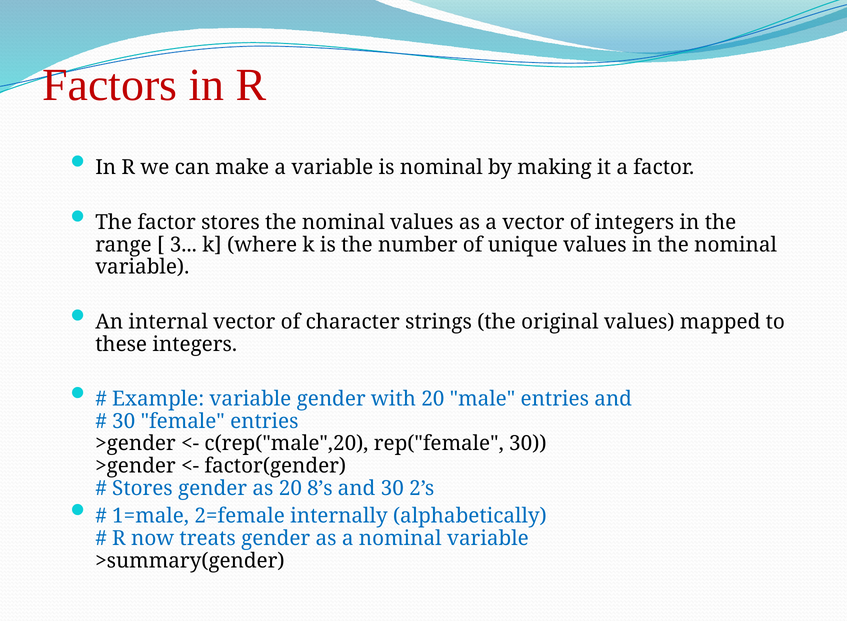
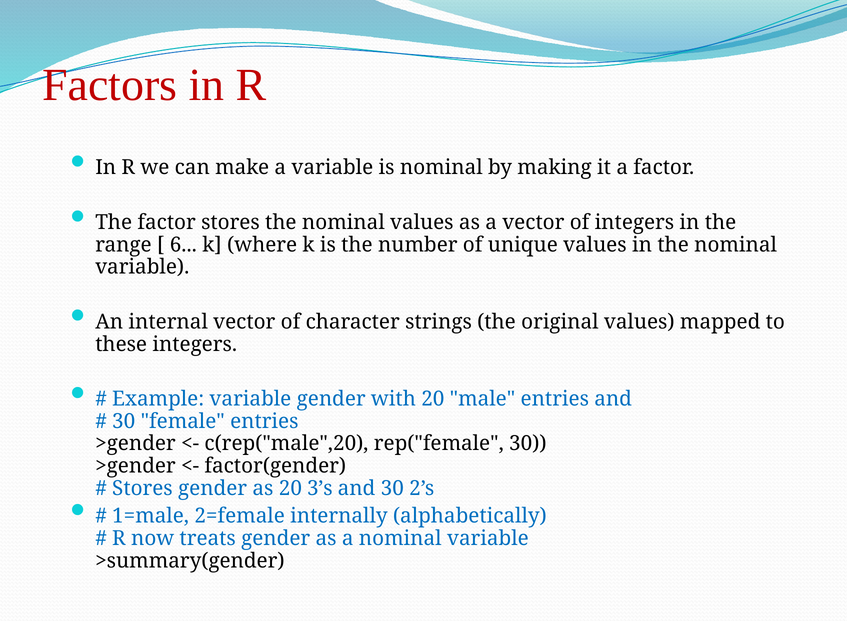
3: 3 -> 6
8’s: 8’s -> 3’s
